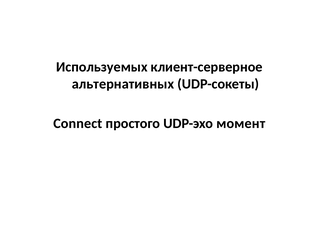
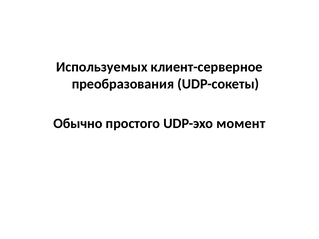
альтернативных: альтернативных -> преобразования
Connect: Connect -> Обычно
